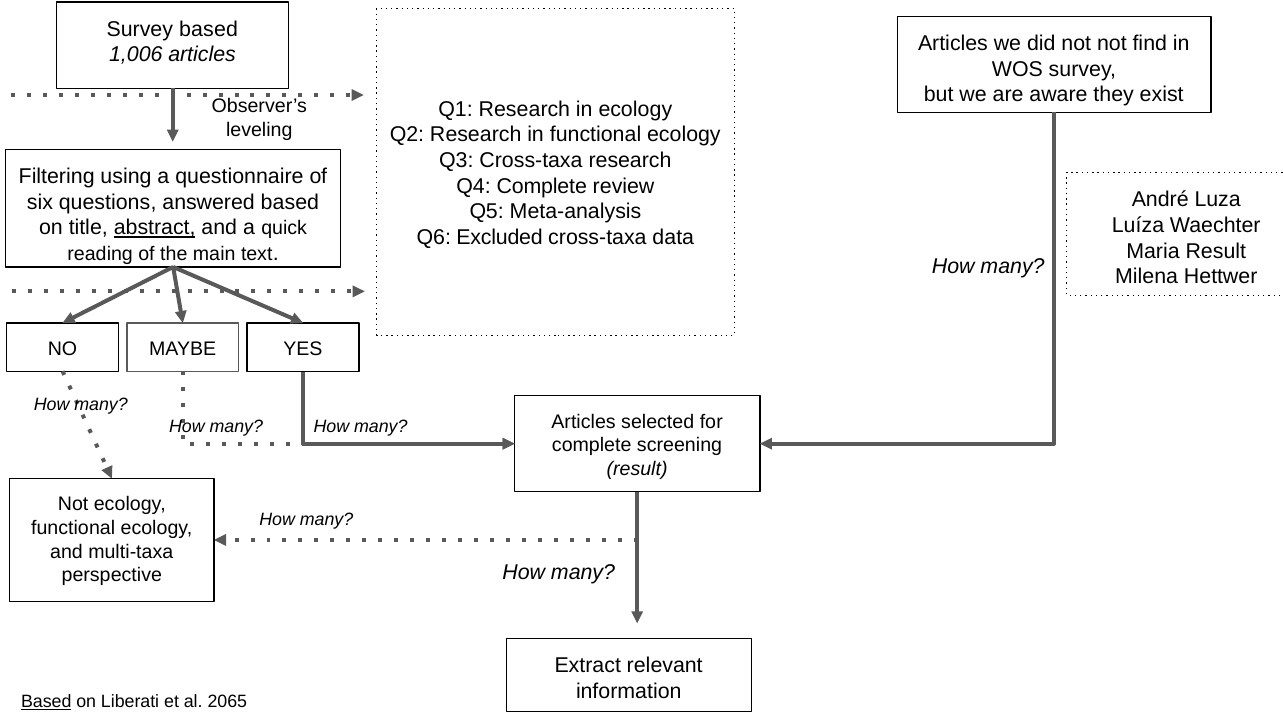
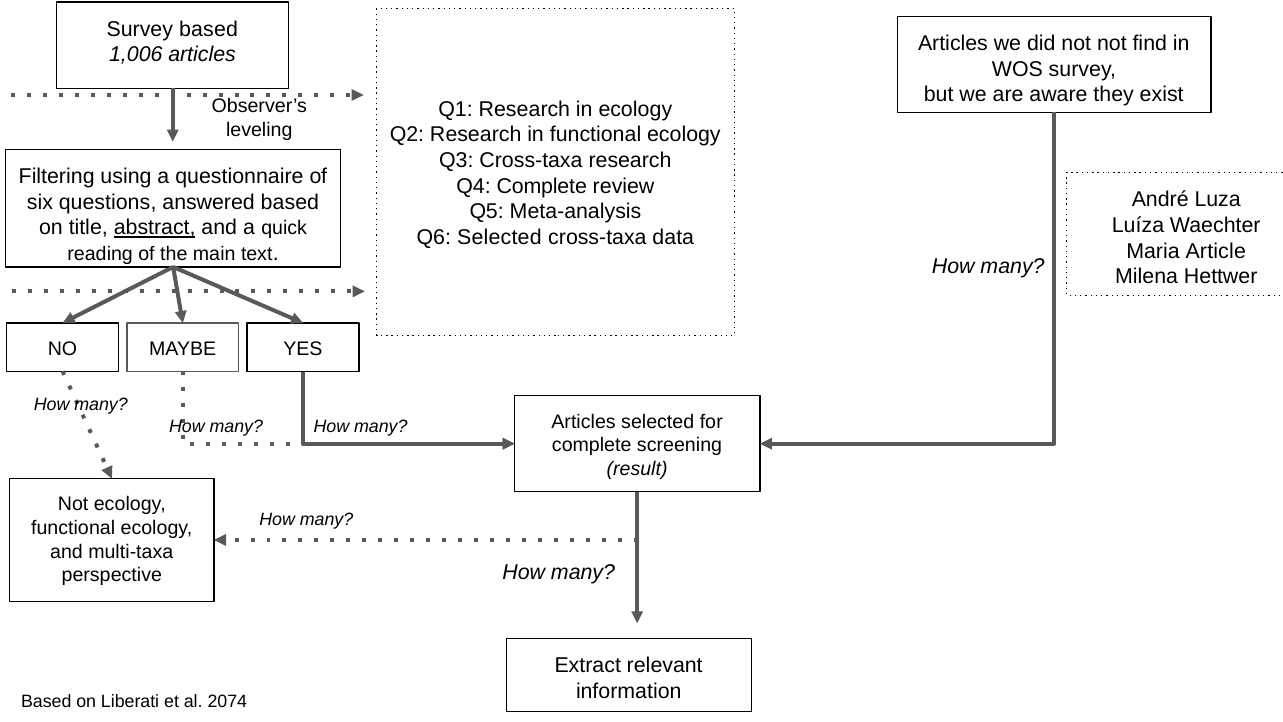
Q6 Excluded: Excluded -> Selected
Maria Result: Result -> Article
Based at (46, 701) underline: present -> none
2065: 2065 -> 2074
